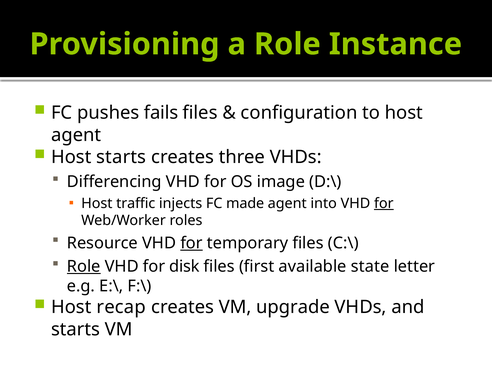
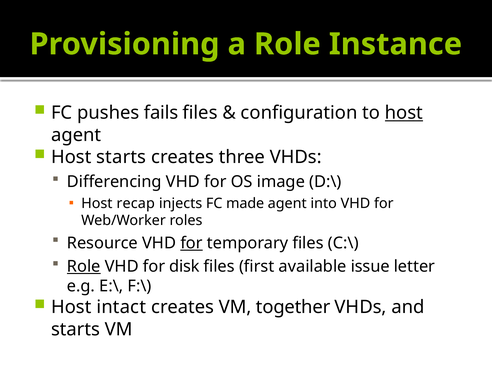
host at (404, 113) underline: none -> present
traffic: traffic -> recap
for at (384, 203) underline: present -> none
state: state -> issue
recap: recap -> intact
upgrade: upgrade -> together
